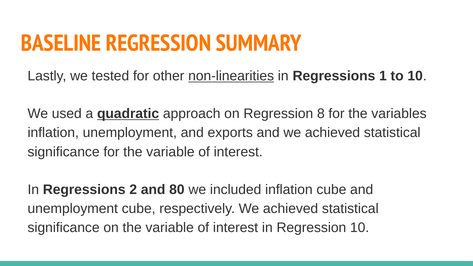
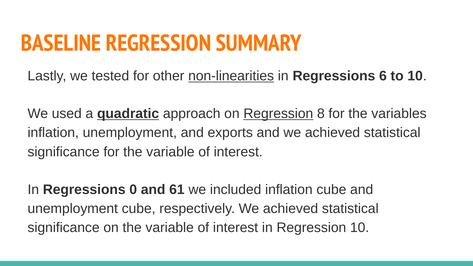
1: 1 -> 6
Regression at (278, 114) underline: none -> present
2: 2 -> 0
80: 80 -> 61
